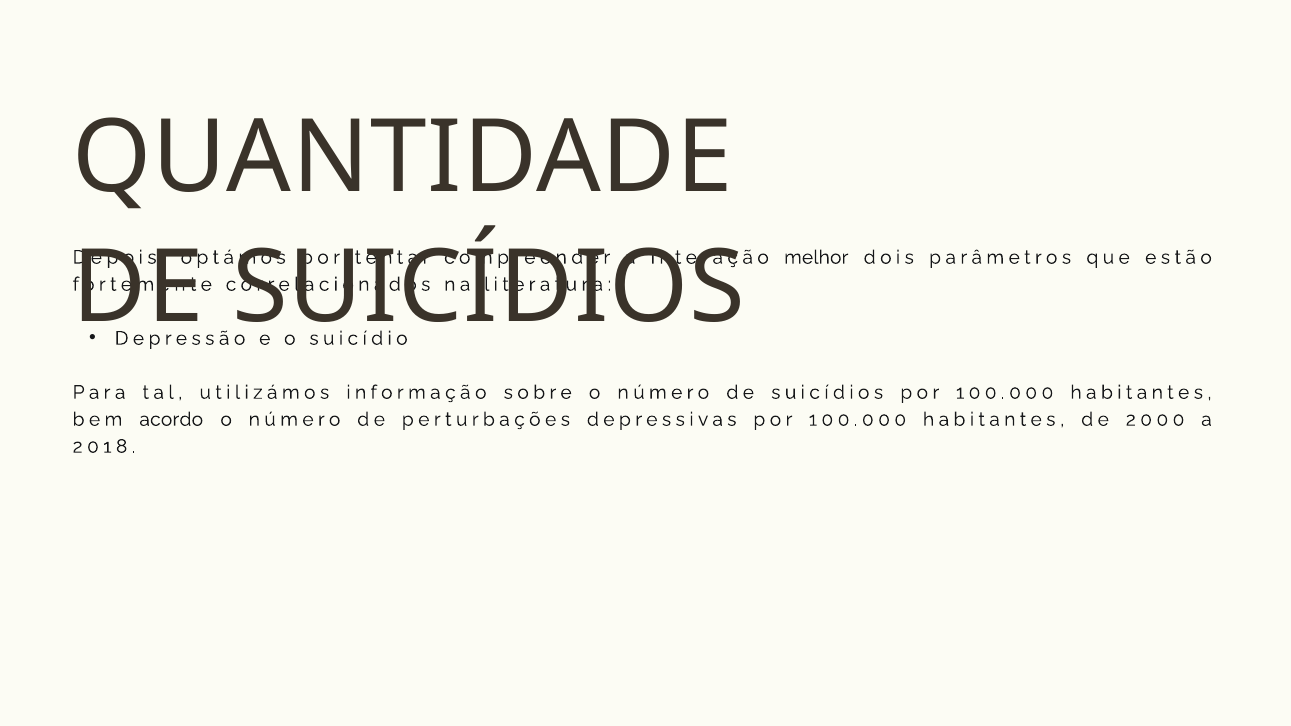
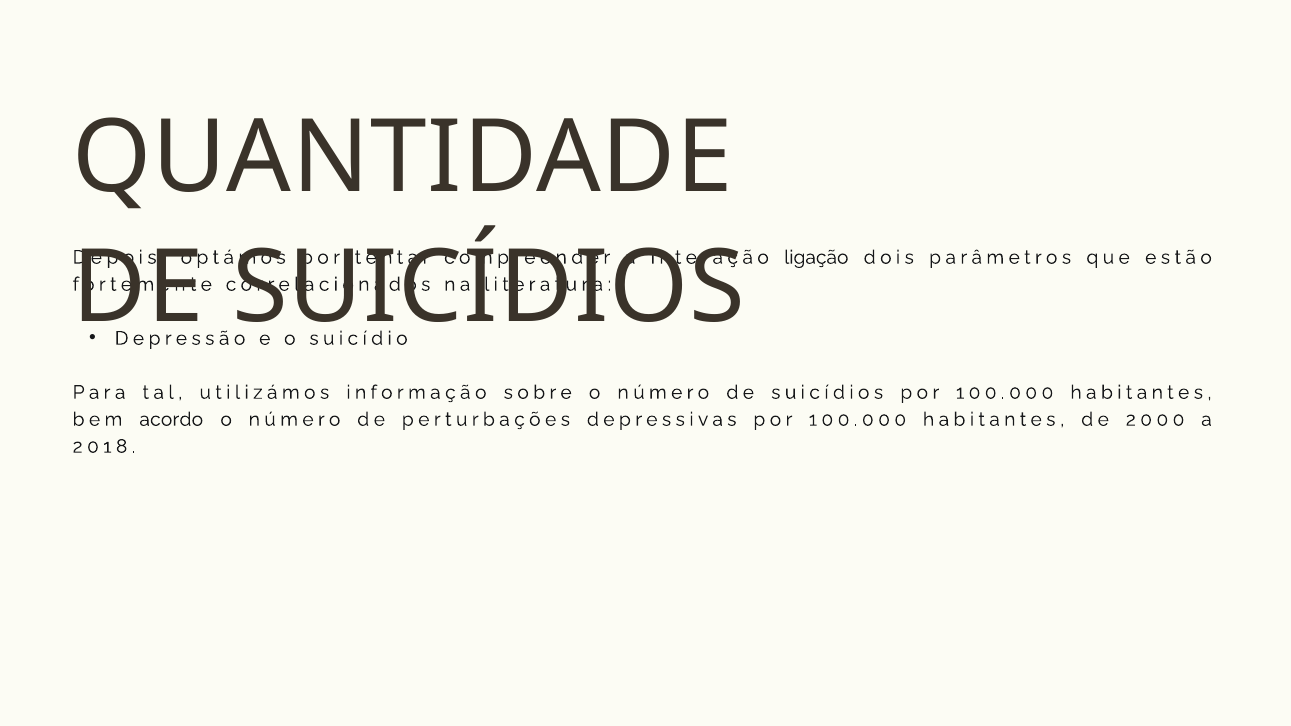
melhor: melhor -> ligação
